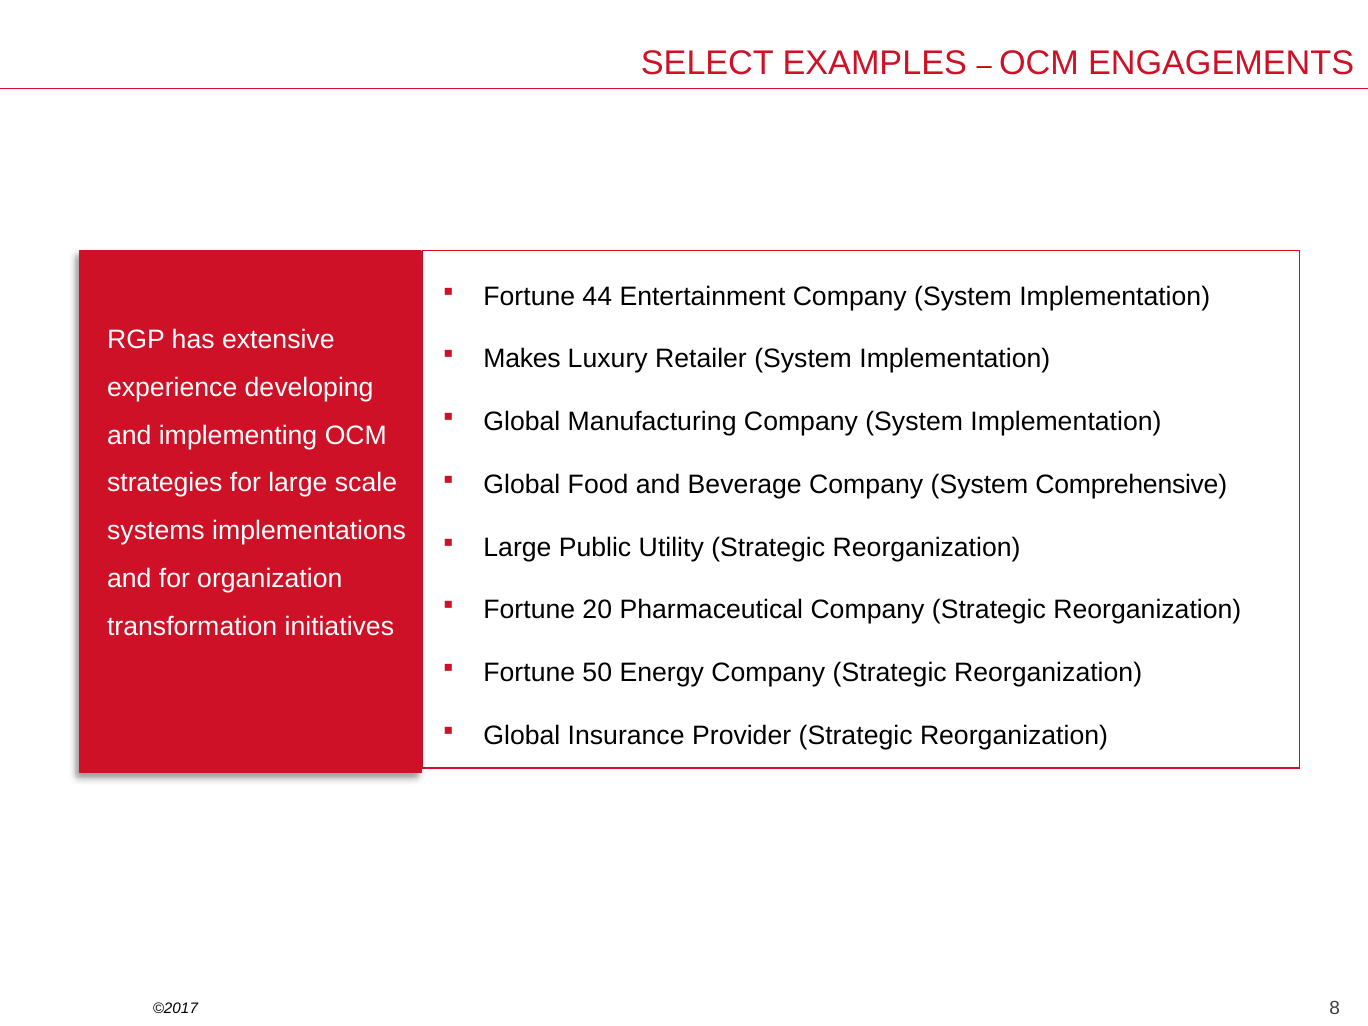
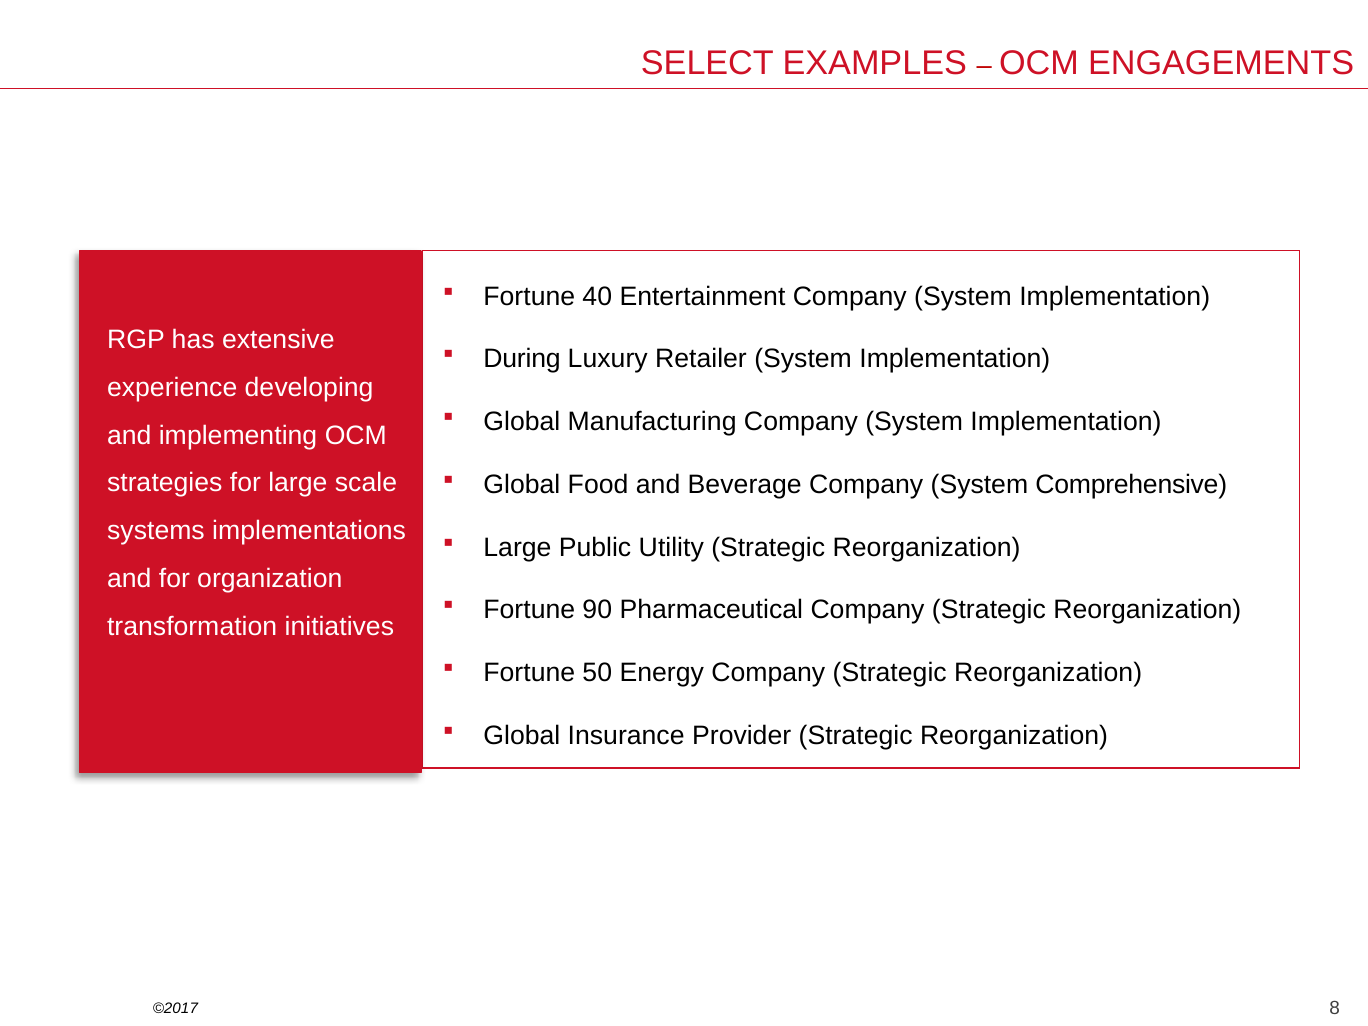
44: 44 -> 40
Makes: Makes -> During
20: 20 -> 90
